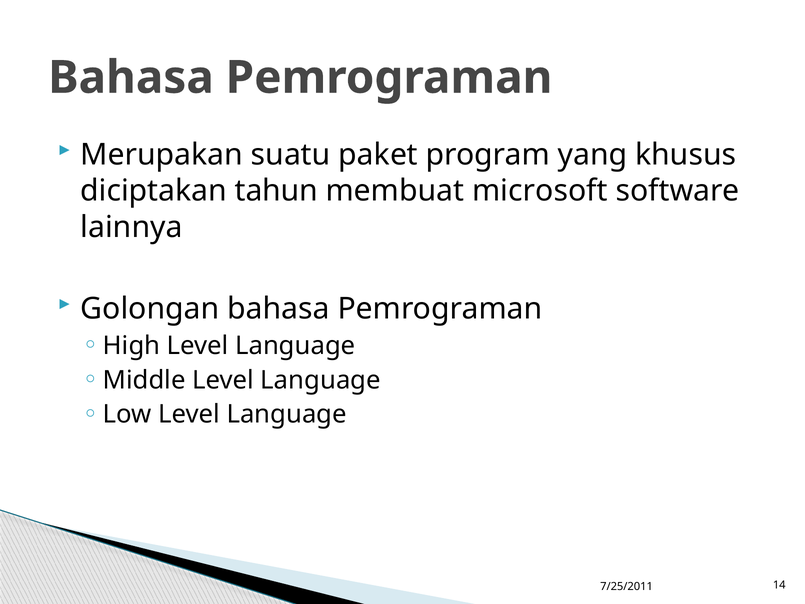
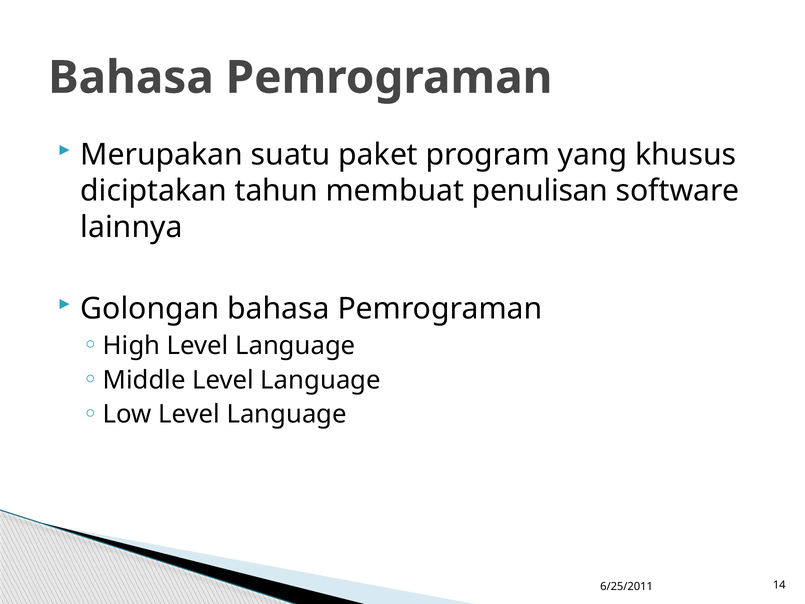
microsoft: microsoft -> penulisan
7/25/2011: 7/25/2011 -> 6/25/2011
